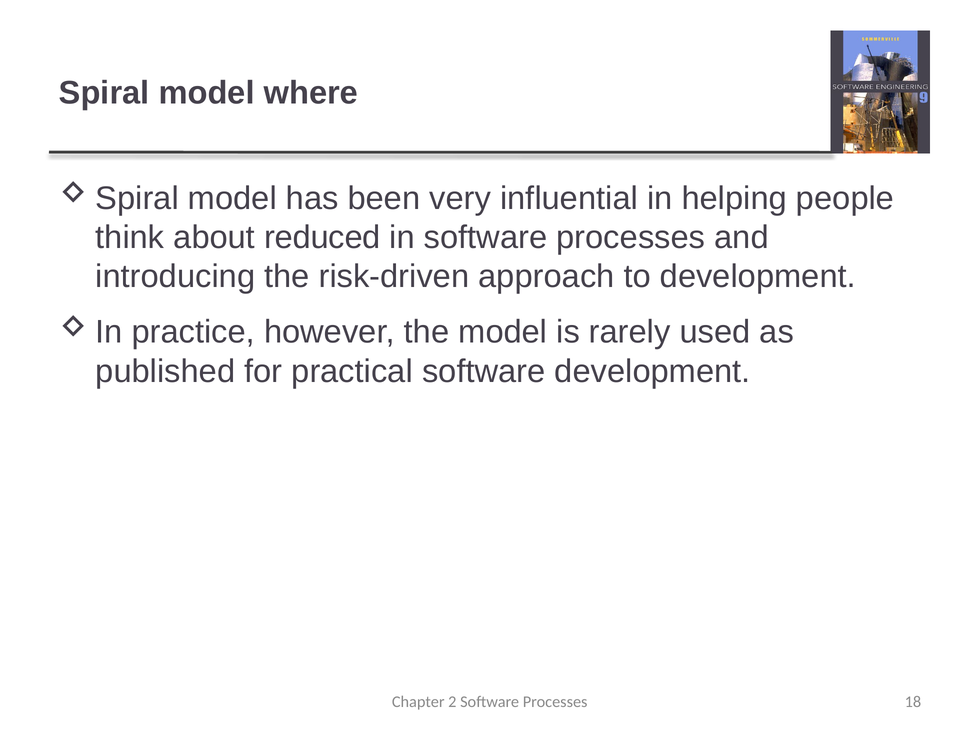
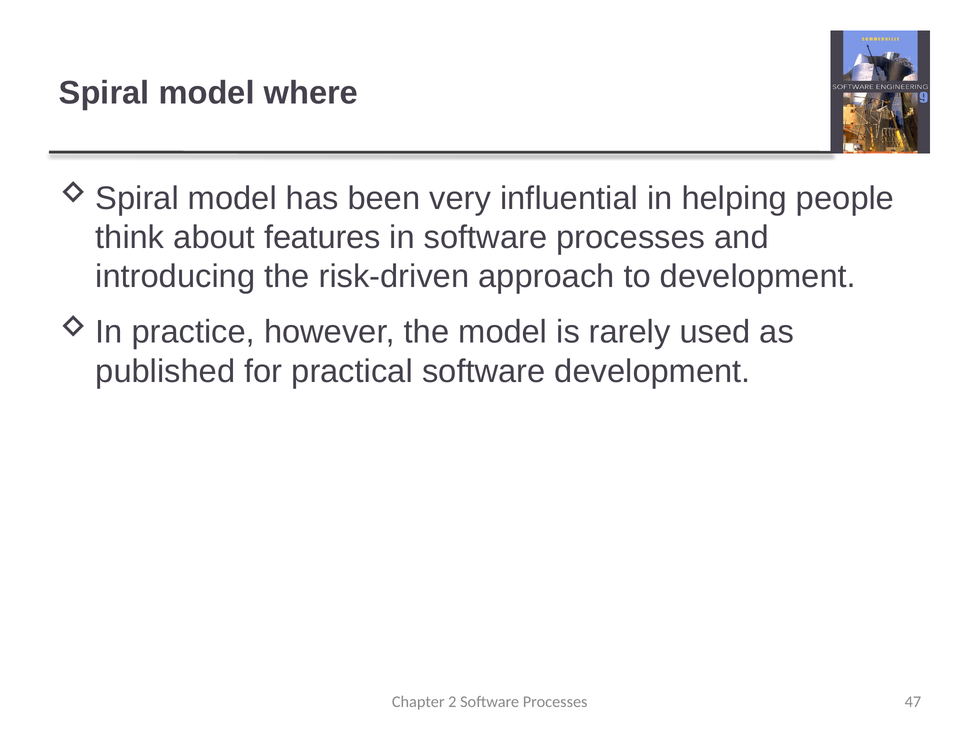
reduced: reduced -> features
18: 18 -> 47
